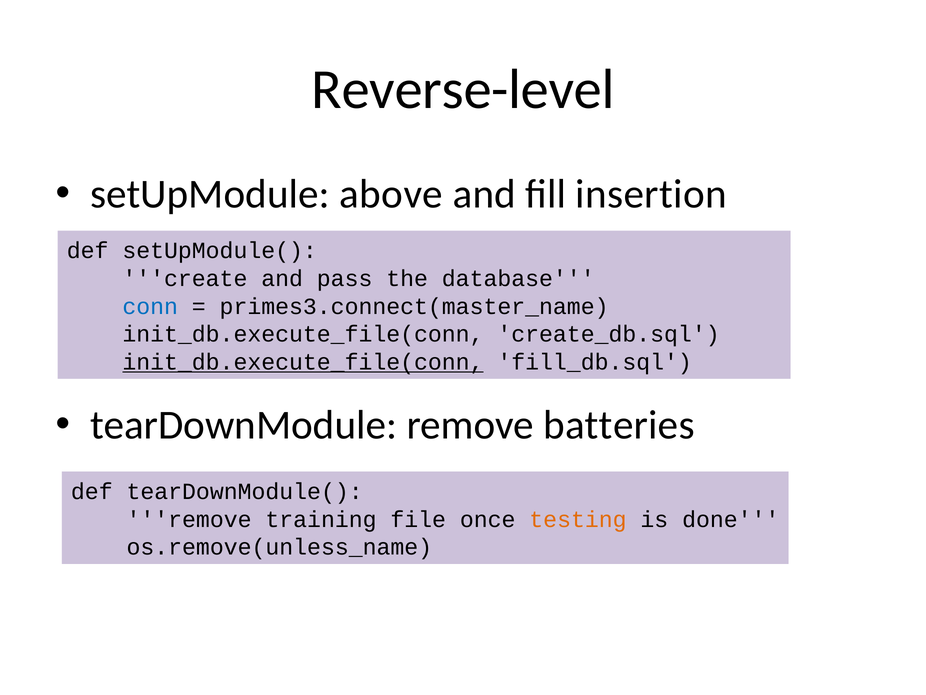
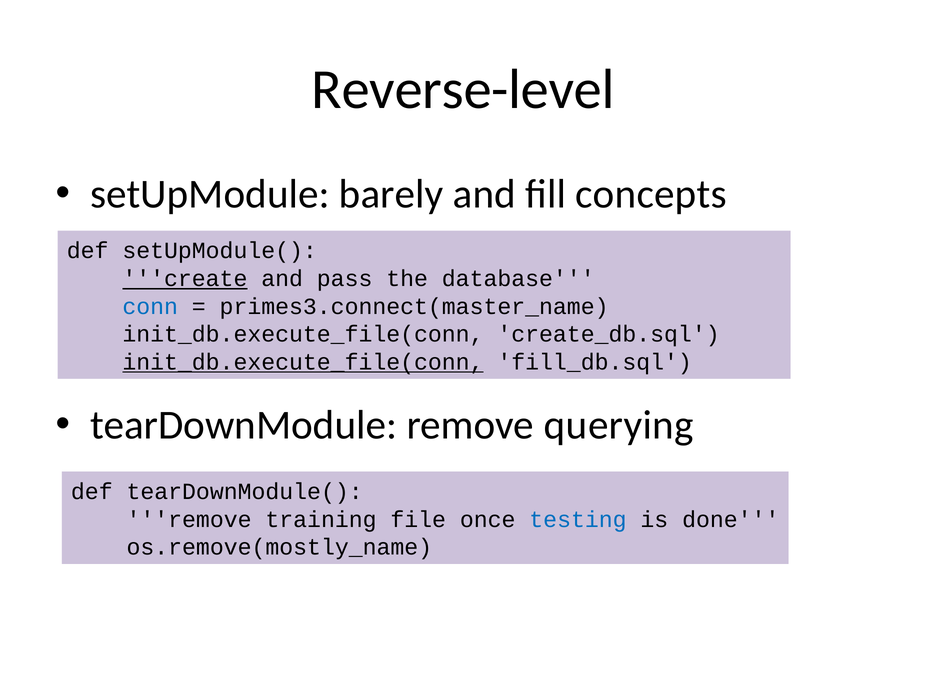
above: above -> barely
insertion: insertion -> concepts
create underline: none -> present
batteries: batteries -> querying
testing colour: orange -> blue
os.remove(unless_name: os.remove(unless_name -> os.remove(mostly_name
